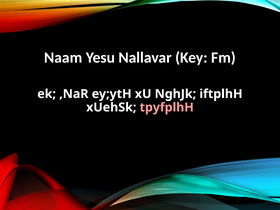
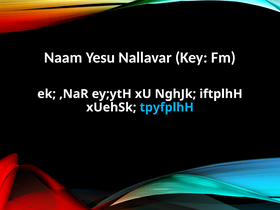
tpyfplhH colour: pink -> light blue
